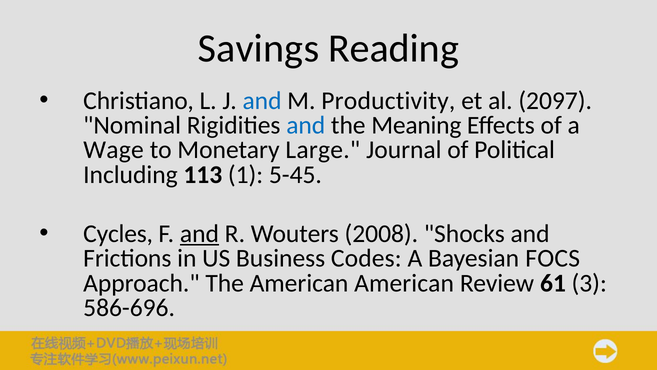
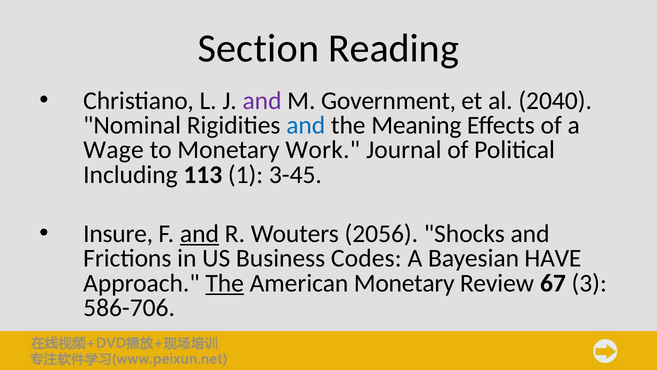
Savings: Savings -> Section
and at (262, 101) colour: blue -> purple
Productivity: Productivity -> Government
2097: 2097 -> 2040
Large: Large -> Work
5-45: 5-45 -> 3-45
Cycles: Cycles -> Insure
2008: 2008 -> 2056
FOCS: FOCS -> HAVE
The at (225, 283) underline: none -> present
American American: American -> Monetary
61: 61 -> 67
586-696: 586-696 -> 586-706
